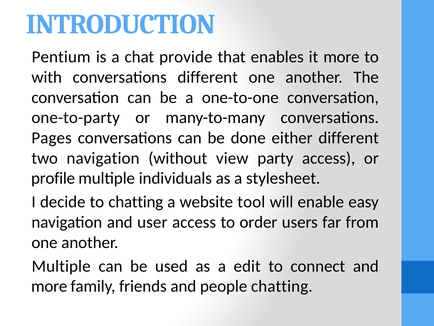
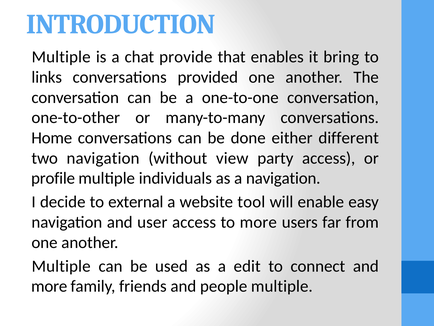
Pentium at (61, 57): Pentium -> Multiple
it more: more -> bring
with: with -> links
conversations different: different -> provided
one-to-party: one-to-party -> one-to-other
Pages: Pages -> Home
a stylesheet: stylesheet -> navigation
to chatting: chatting -> external
to order: order -> more
people chatting: chatting -> multiple
